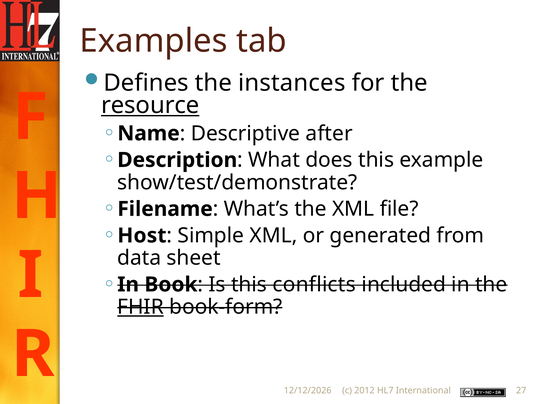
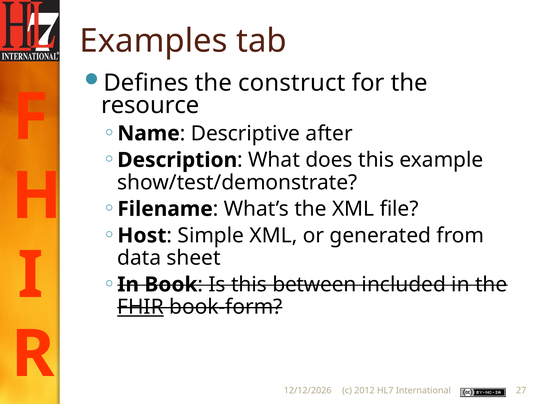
instances: instances -> construct
resource underline: present -> none
conflicts: conflicts -> between
